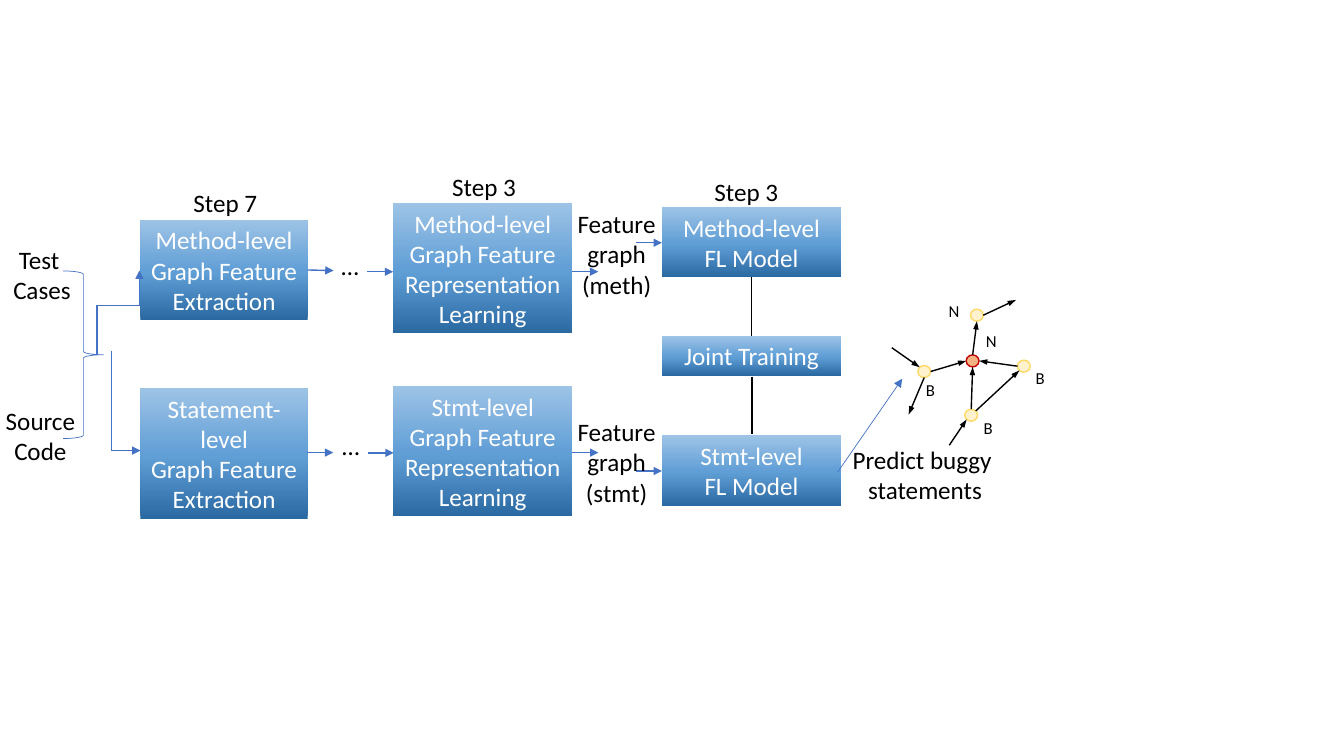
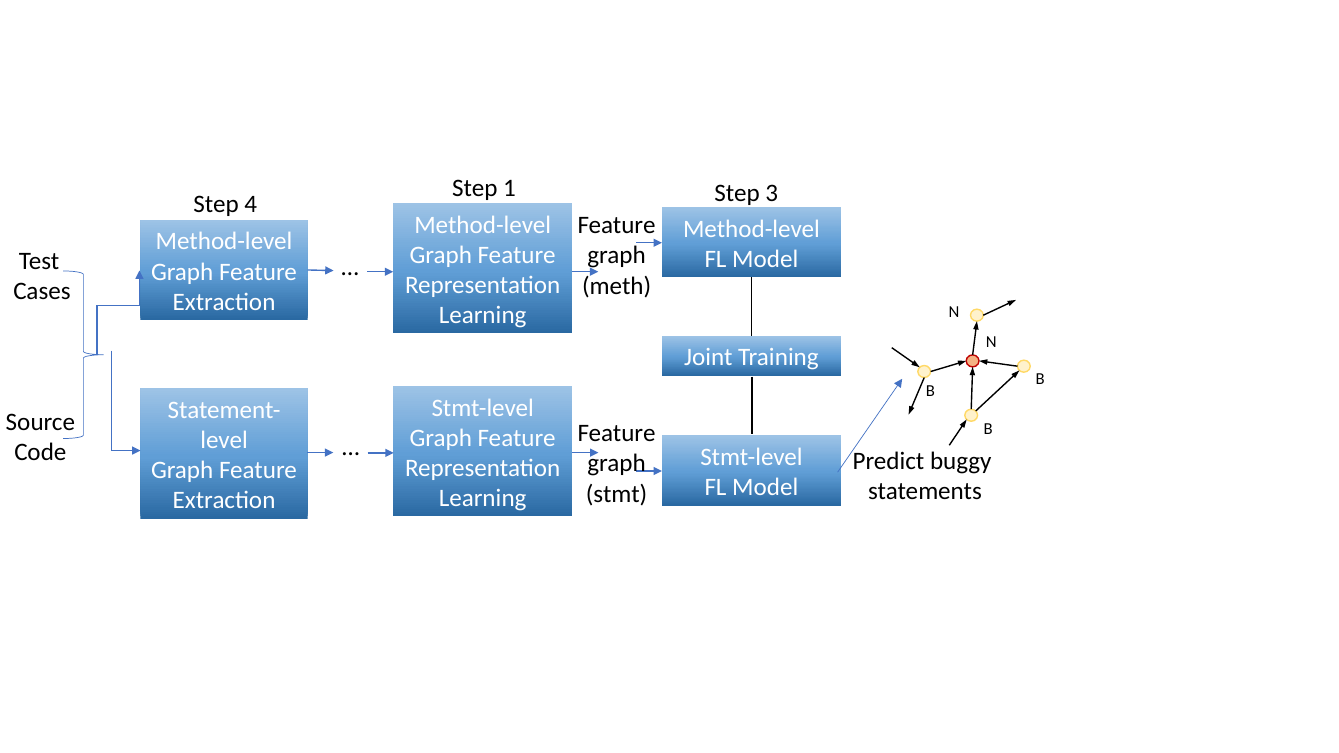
3 at (509, 189): 3 -> 1
7: 7 -> 4
